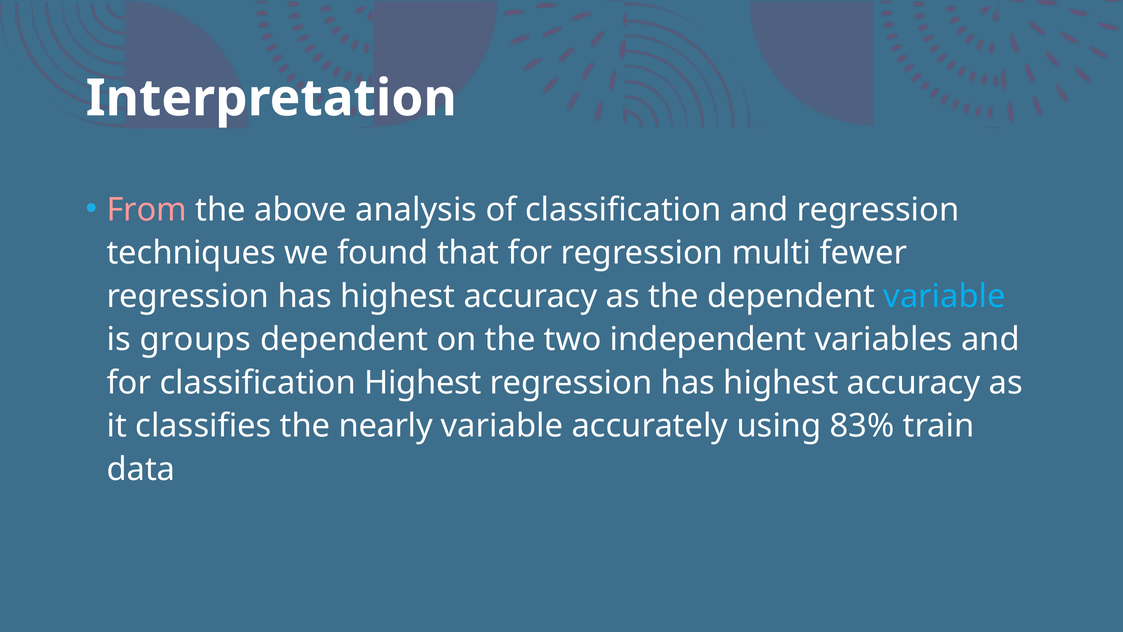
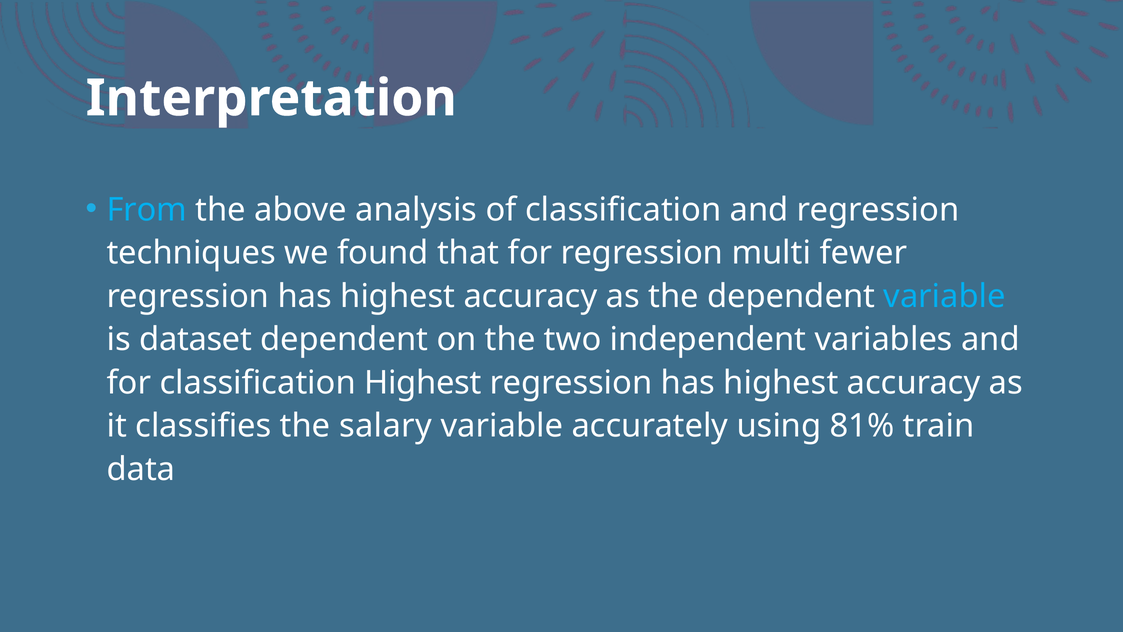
From colour: pink -> light blue
groups: groups -> dataset
nearly: nearly -> salary
83%: 83% -> 81%
